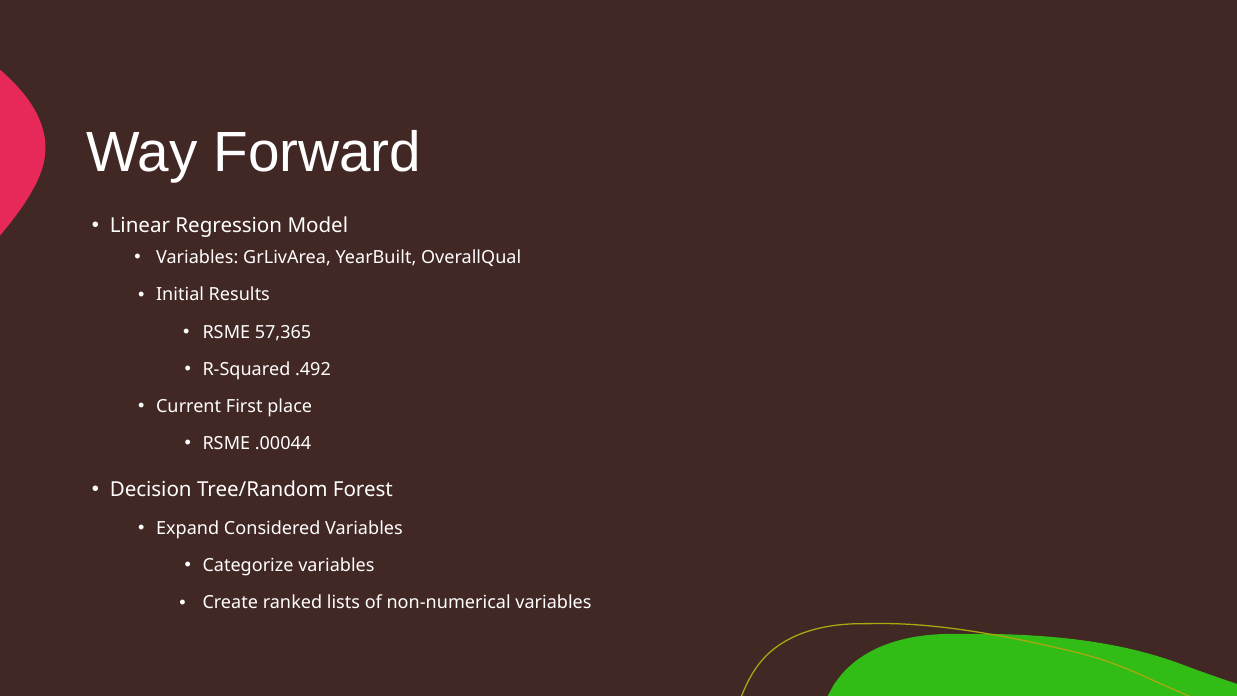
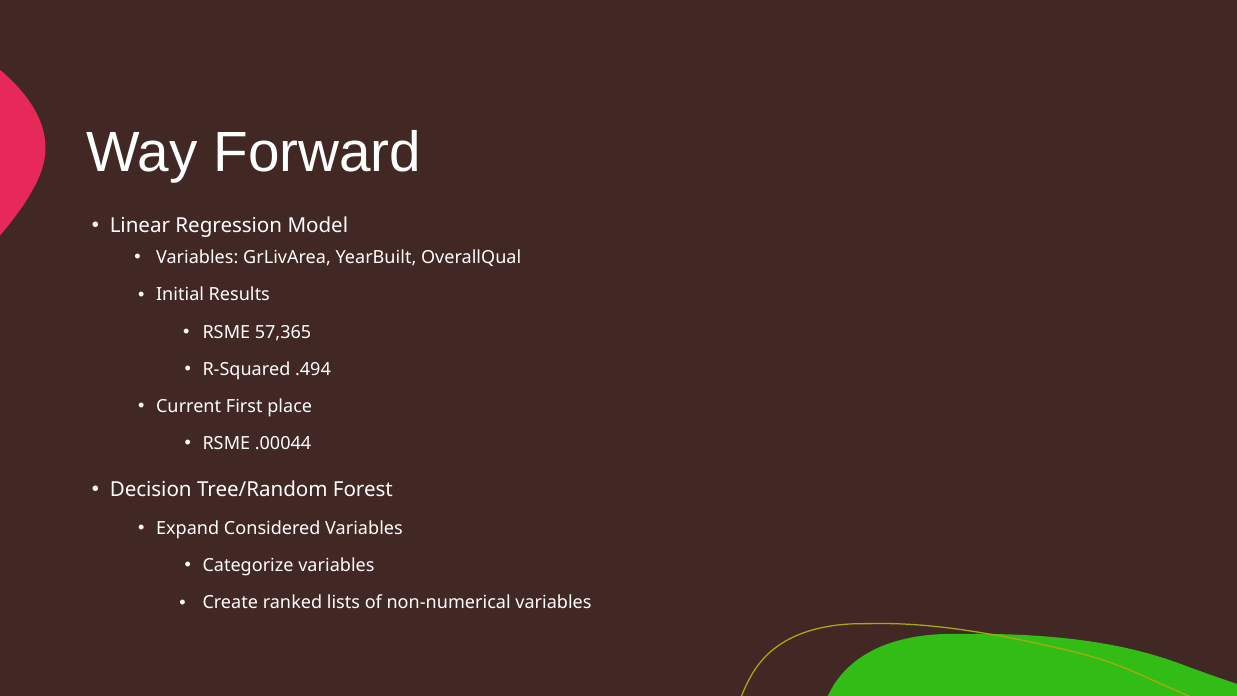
.492: .492 -> .494
